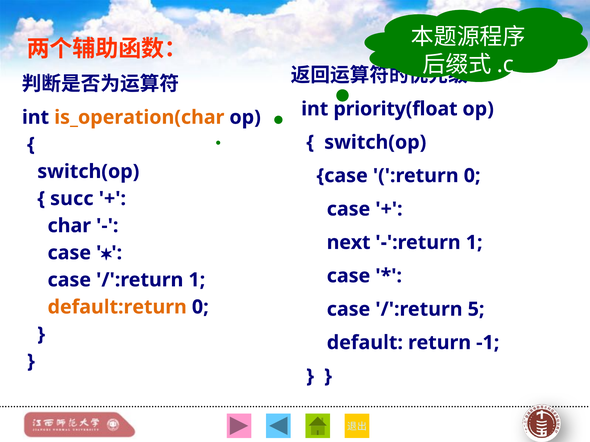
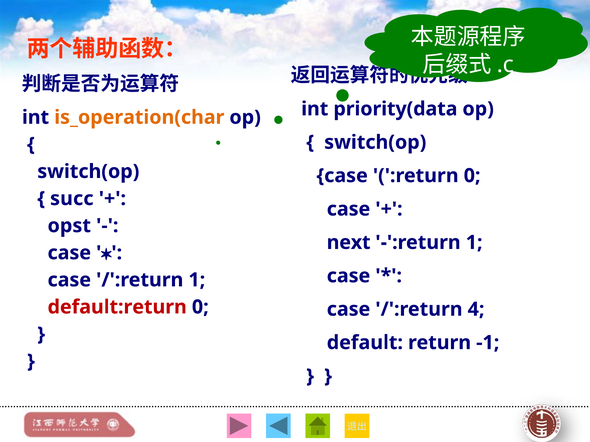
priority(float: priority(float -> priority(data
char: char -> opst
default:return colour: orange -> red
5: 5 -> 4
